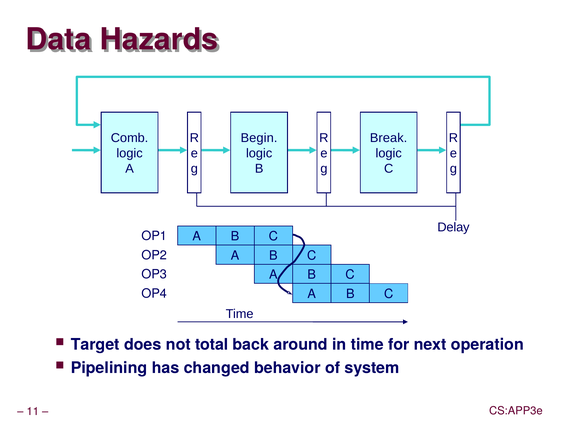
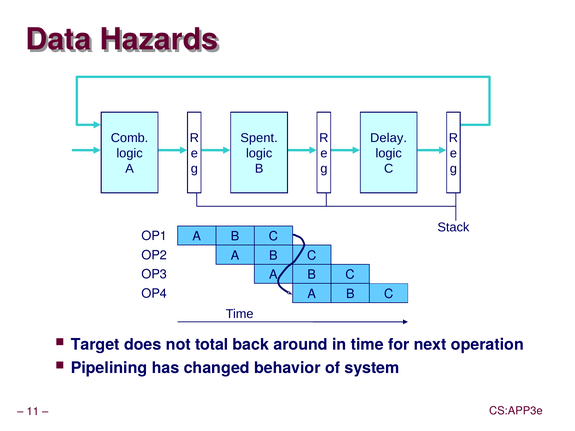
Begin: Begin -> Spent
Break: Break -> Delay
Delay: Delay -> Stack
